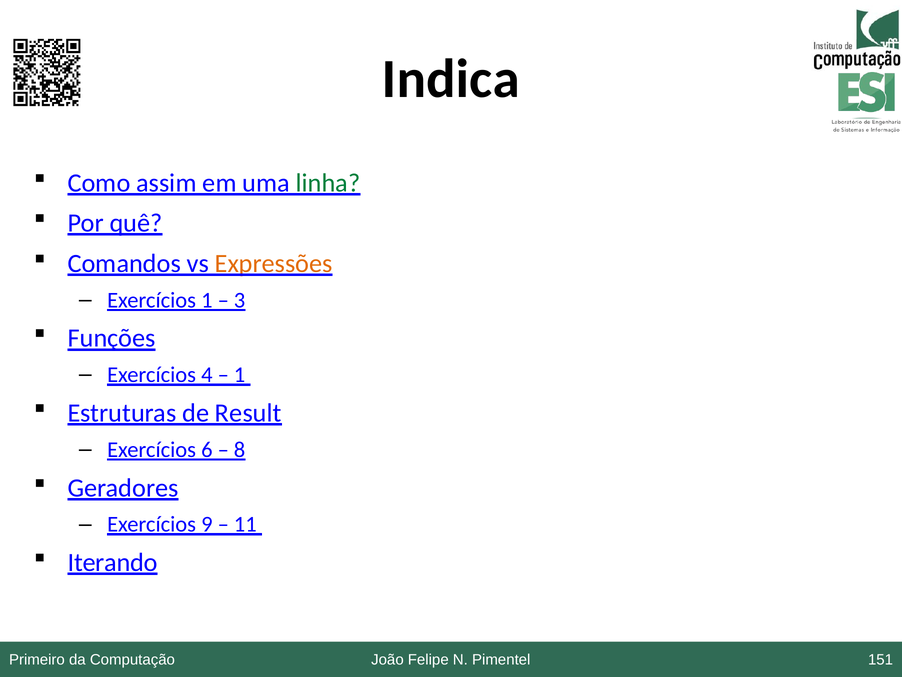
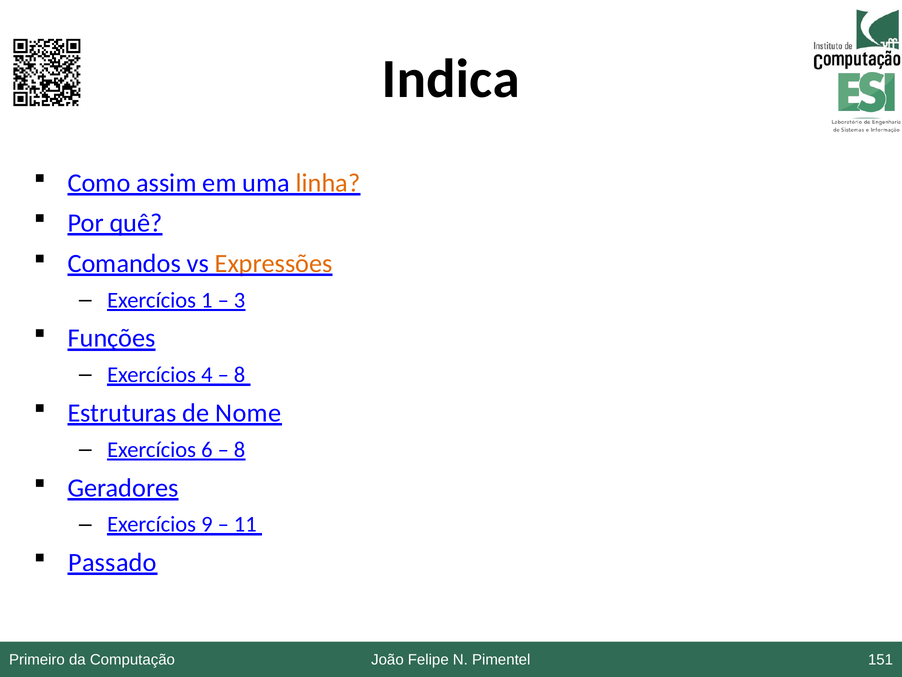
linha colour: green -> orange
1 at (240, 375): 1 -> 8
Result: Result -> Nome
Iterando: Iterando -> Passado
